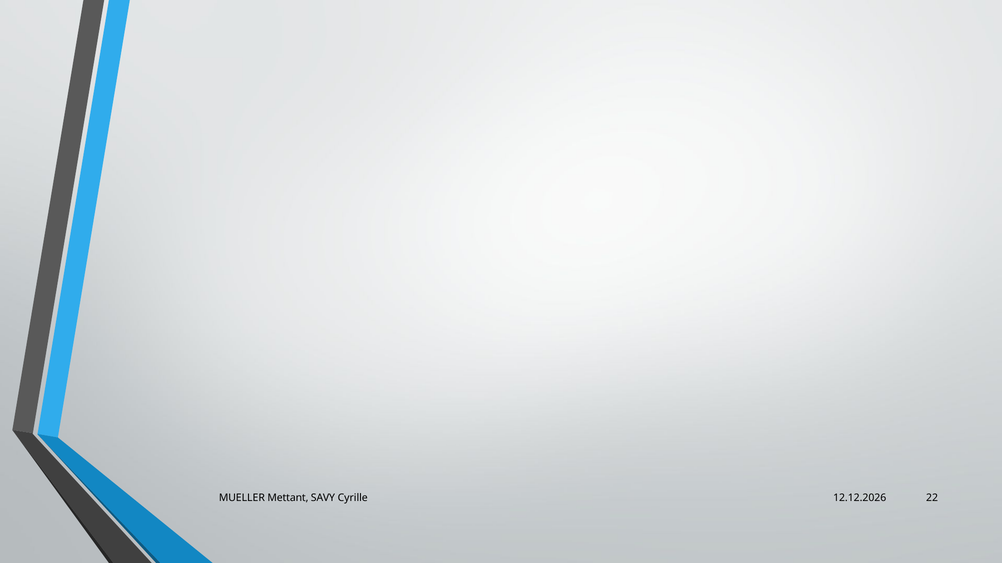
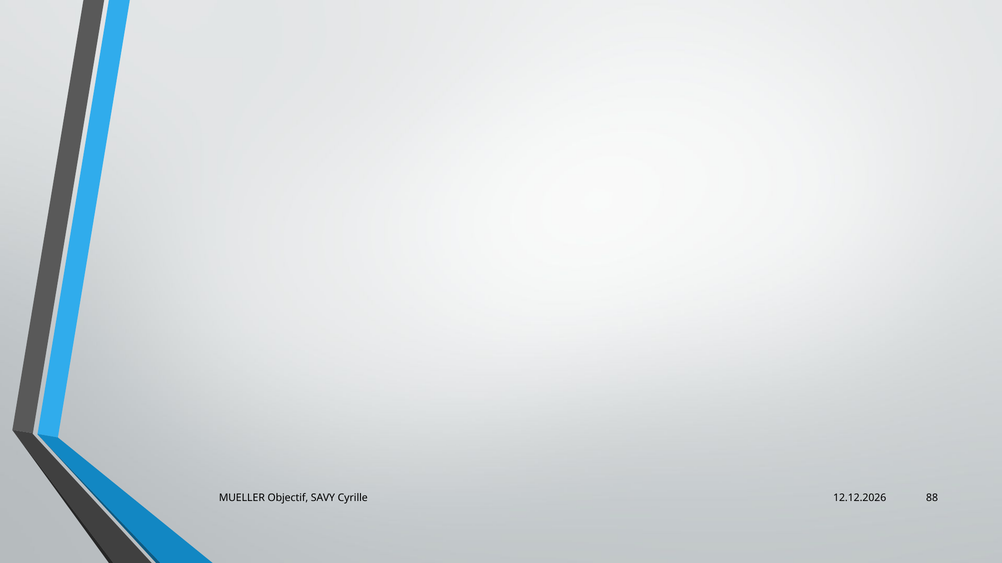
Mettant: Mettant -> Objectif
22: 22 -> 88
